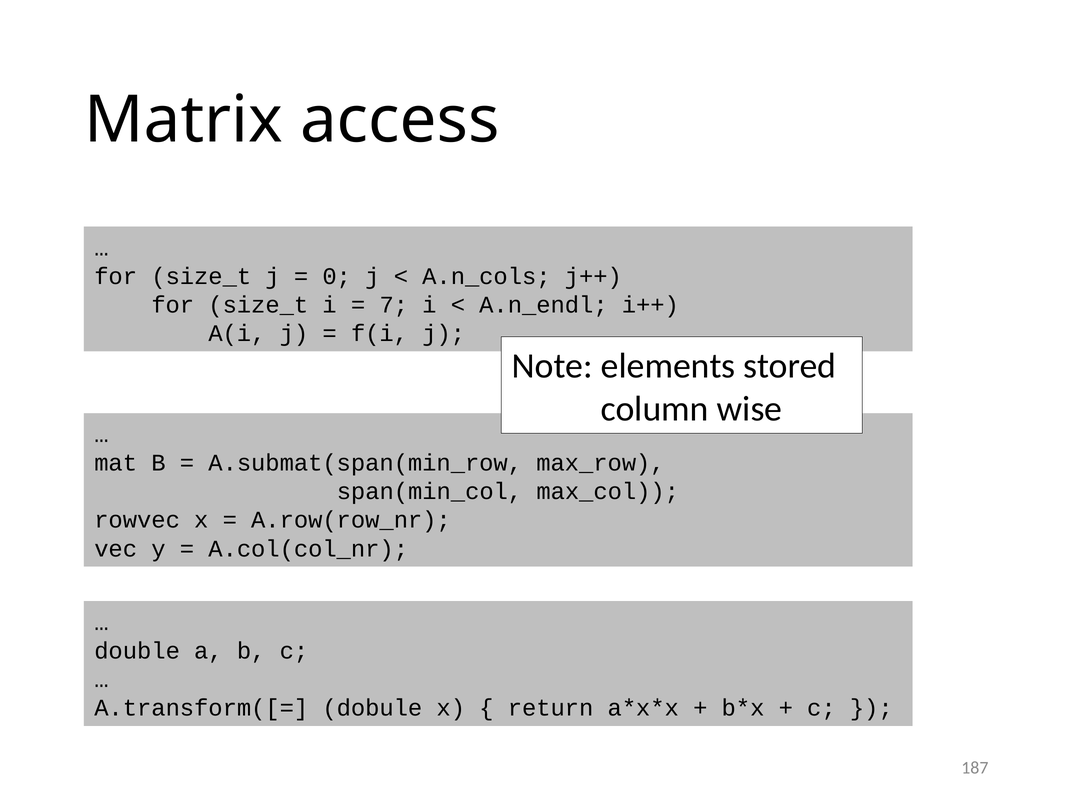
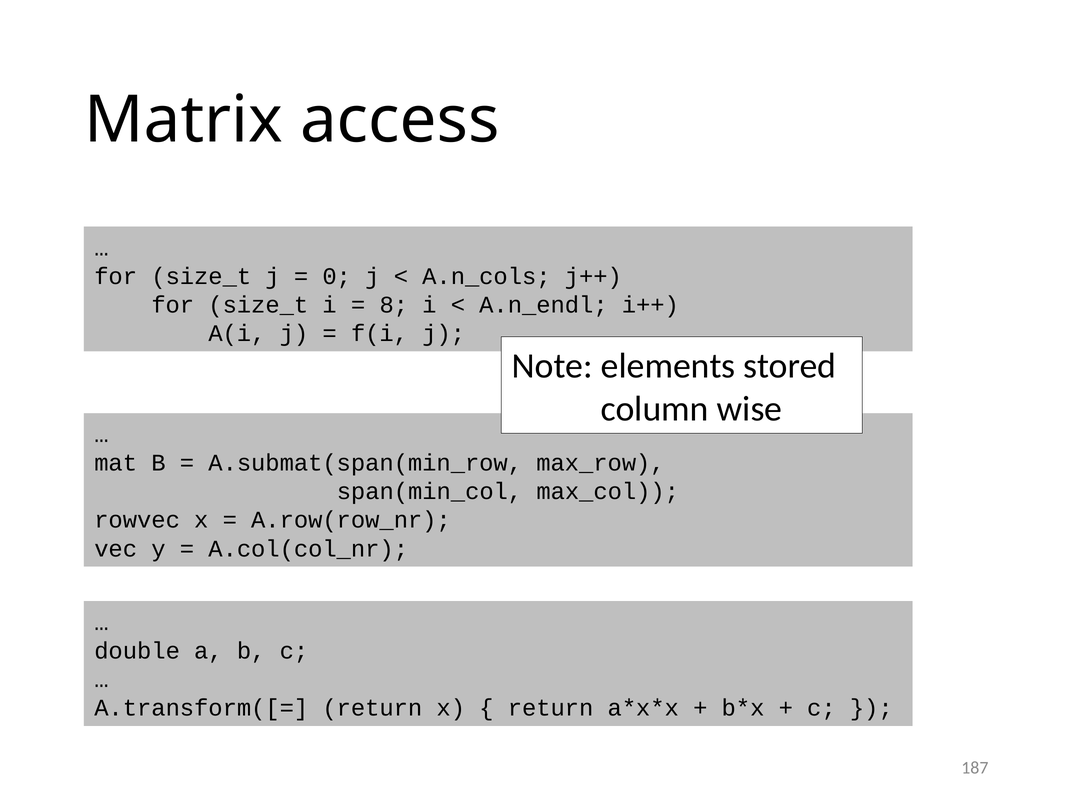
7: 7 -> 8
A.transform([= dobule: dobule -> return
